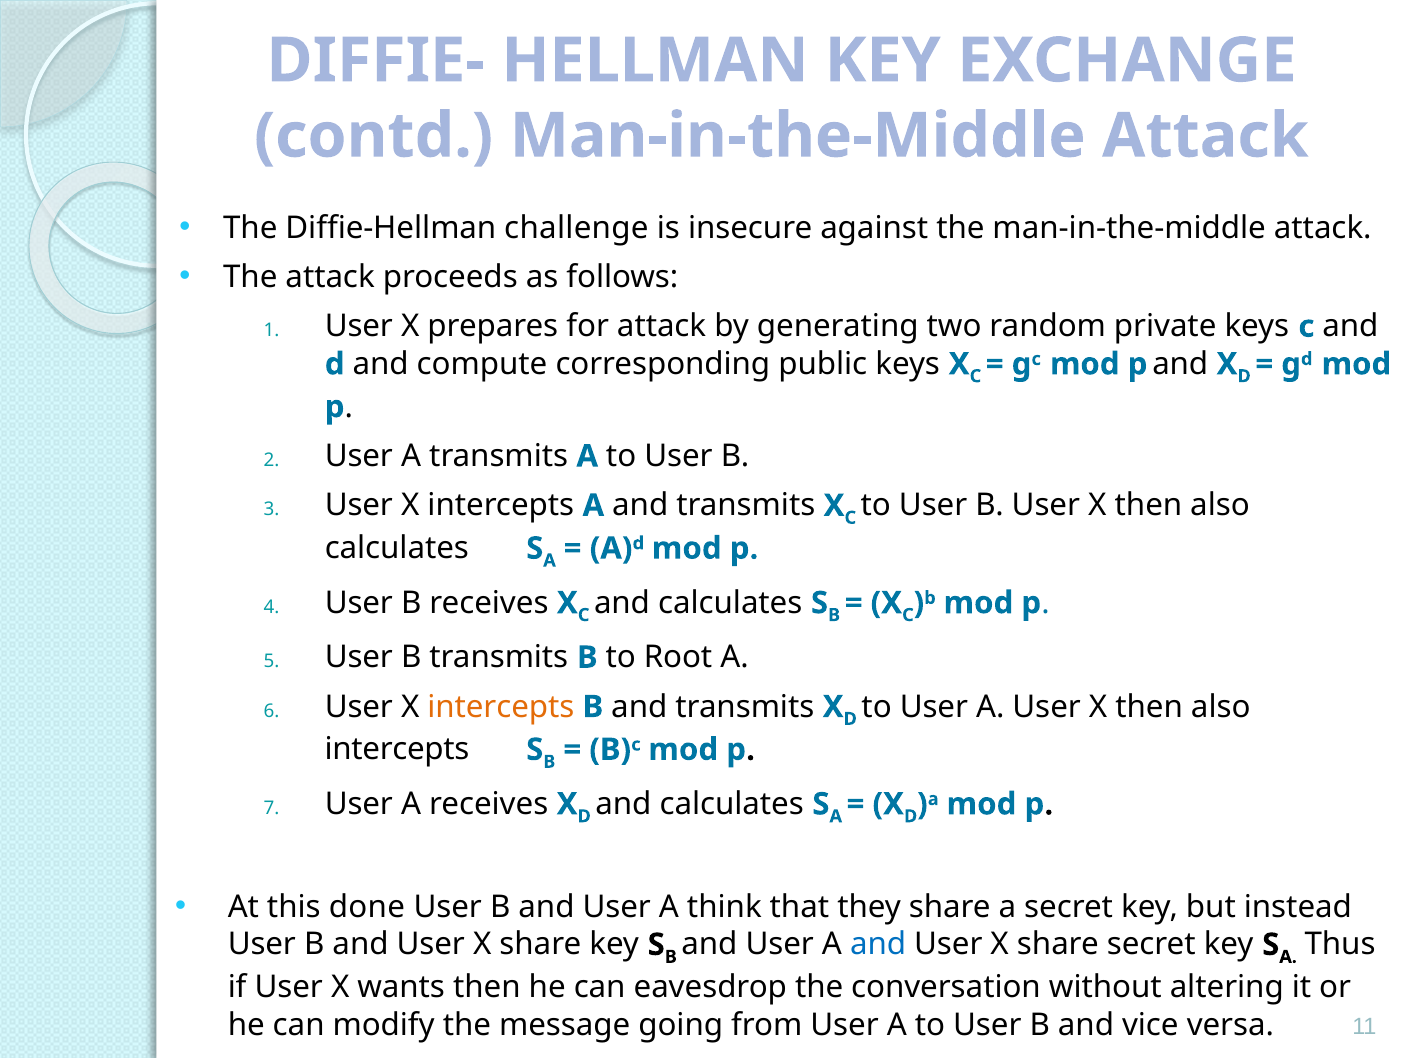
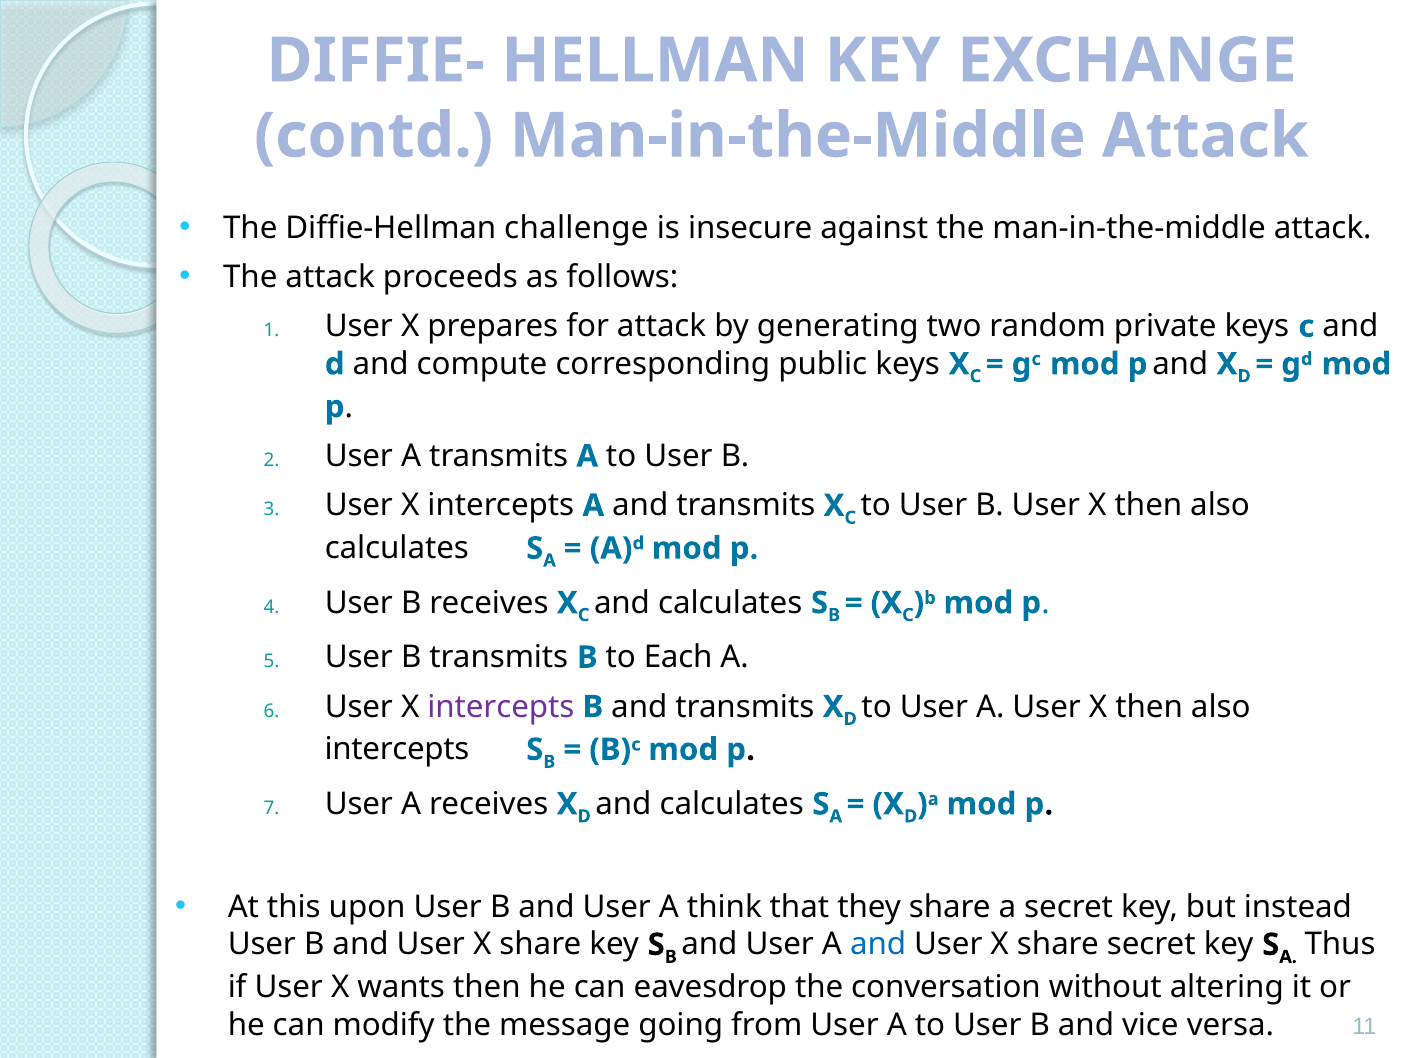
Root: Root -> Each
intercepts at (501, 707) colour: orange -> purple
done: done -> upon
